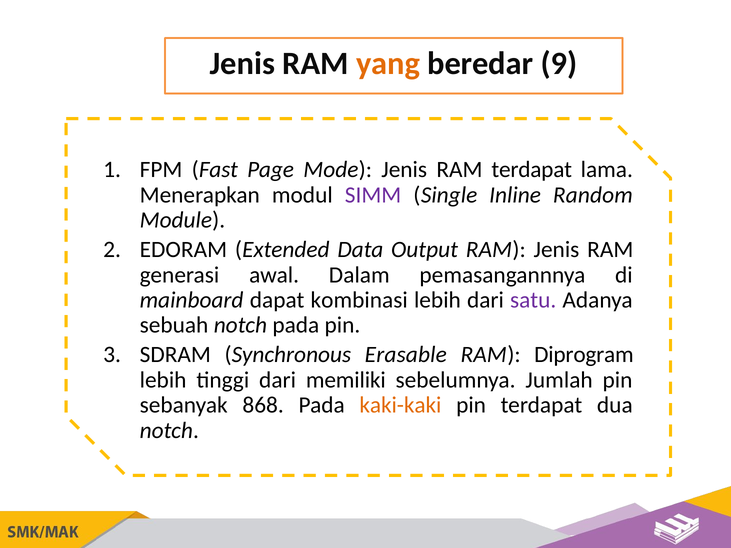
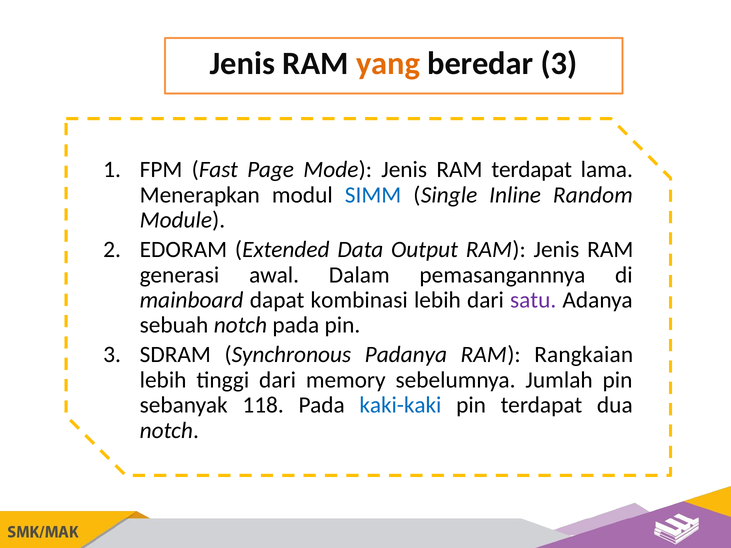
beredar 9: 9 -> 3
SIMM colour: purple -> blue
Erasable: Erasable -> Padanya
Diprogram: Diprogram -> Rangkaian
memiliki: memiliki -> memory
868: 868 -> 118
kaki-kaki colour: orange -> blue
